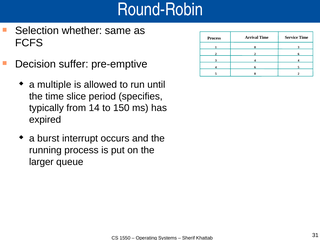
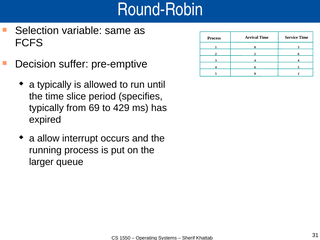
whether: whether -> variable
a multiple: multiple -> typically
14: 14 -> 69
150: 150 -> 429
burst: burst -> allow
